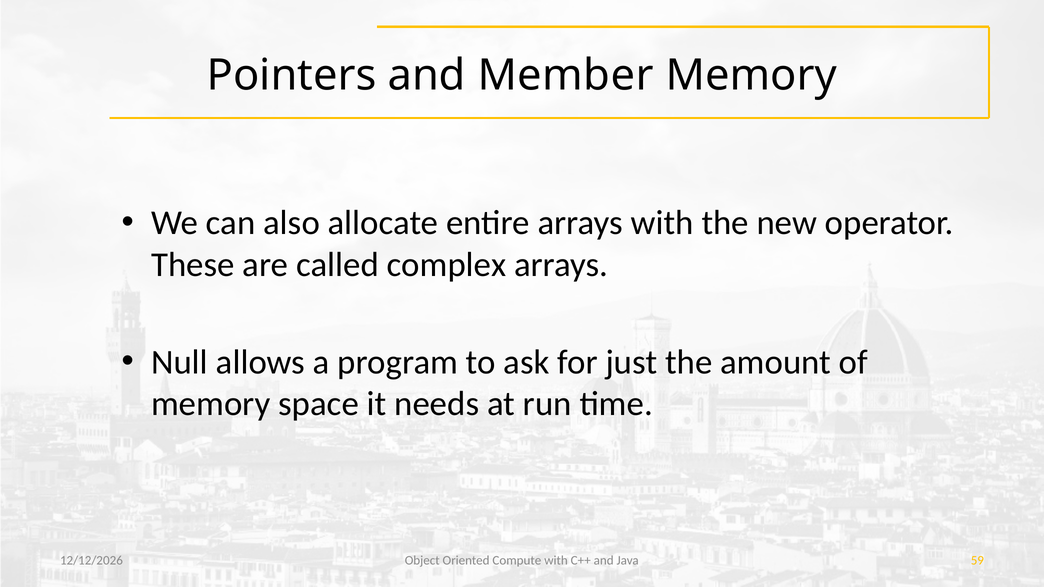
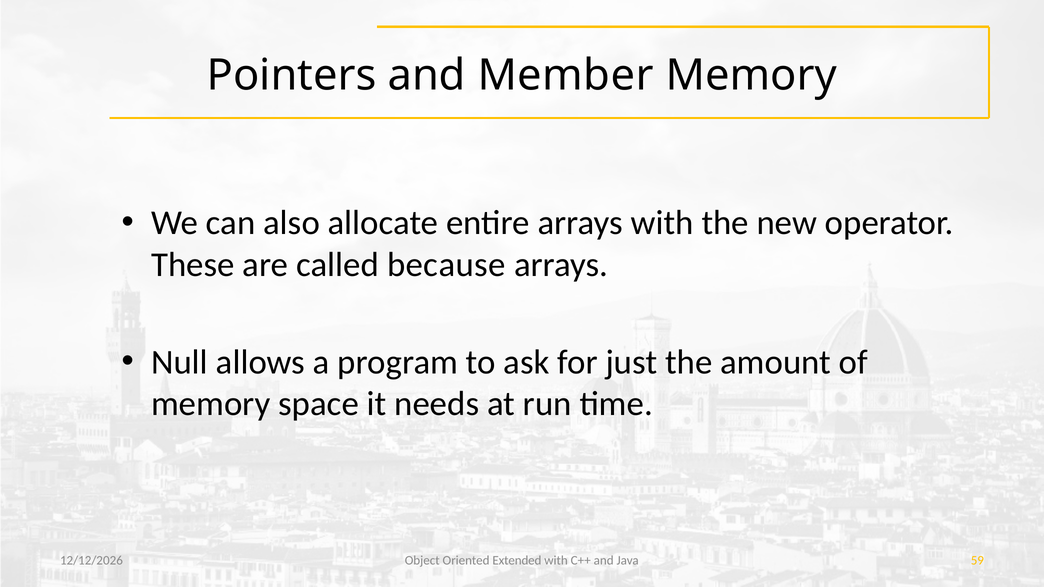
complex: complex -> because
Compute: Compute -> Extended
